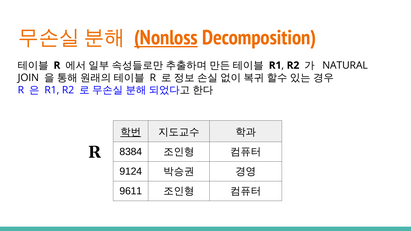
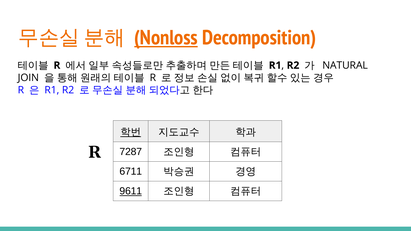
8384: 8384 -> 7287
9124: 9124 -> 6711
9611 underline: none -> present
